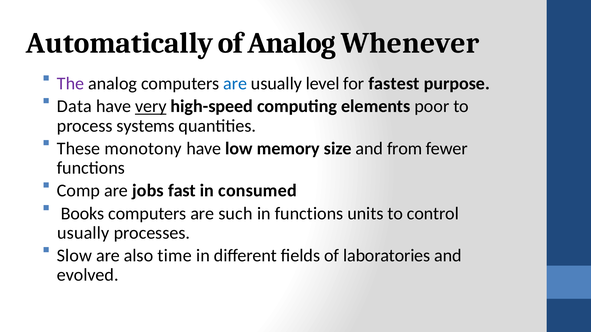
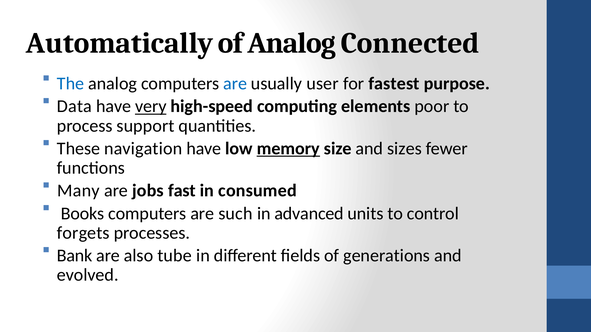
Whenever: Whenever -> Connected
The colour: purple -> blue
level: level -> user
systems: systems -> support
monotony: monotony -> navigation
memory underline: none -> present
from: from -> sizes
Comp: Comp -> Many
in functions: functions -> advanced
usually at (83, 233): usually -> forgets
Slow: Slow -> Bank
time: time -> tube
laboratories: laboratories -> generations
